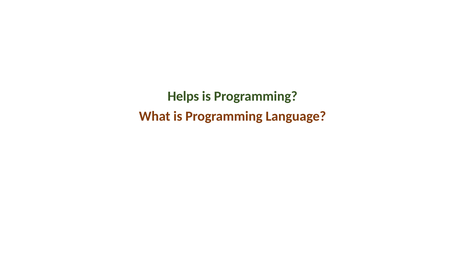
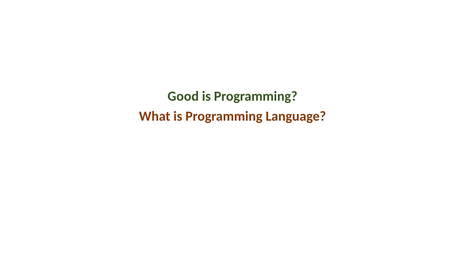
Helps: Helps -> Good
